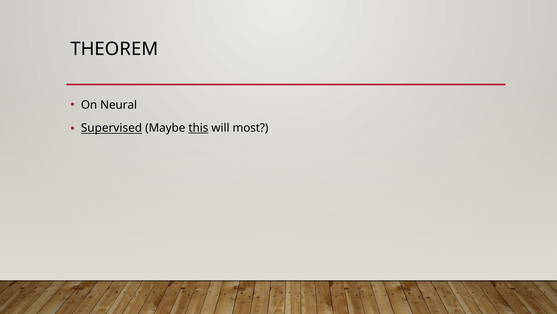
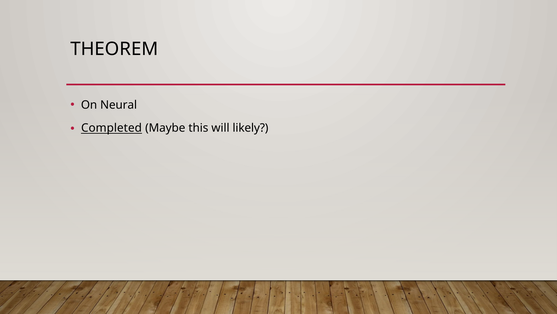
Supervised: Supervised -> Completed
this underline: present -> none
most: most -> likely
